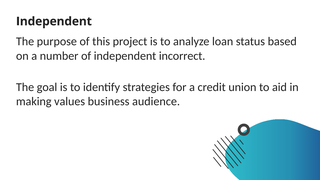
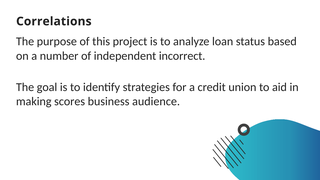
Independent at (54, 21): Independent -> Correlations
values: values -> scores
